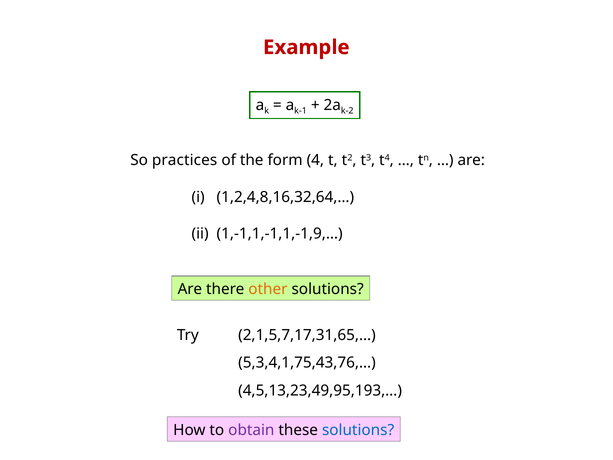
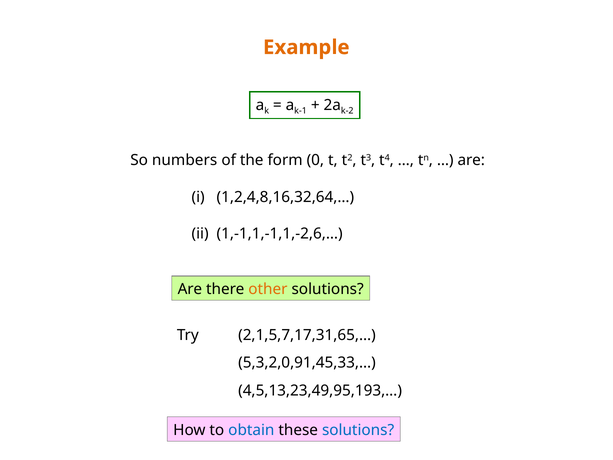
Example colour: red -> orange
practices: practices -> numbers
4: 4 -> 0
1,-1,1,-1,1,-1,9,…: 1,-1,1,-1,1,-1,9,… -> 1,-1,1,-1,1,-2,6,…
5,3,4,1,75,43,76,…: 5,3,4,1,75,43,76,… -> 5,3,2,0,91,45,33,…
obtain colour: purple -> blue
